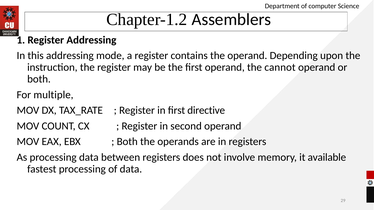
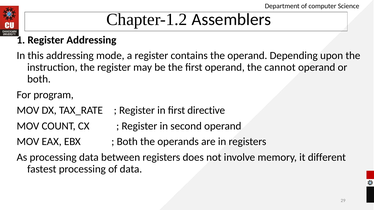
multiple: multiple -> program
available: available -> different
